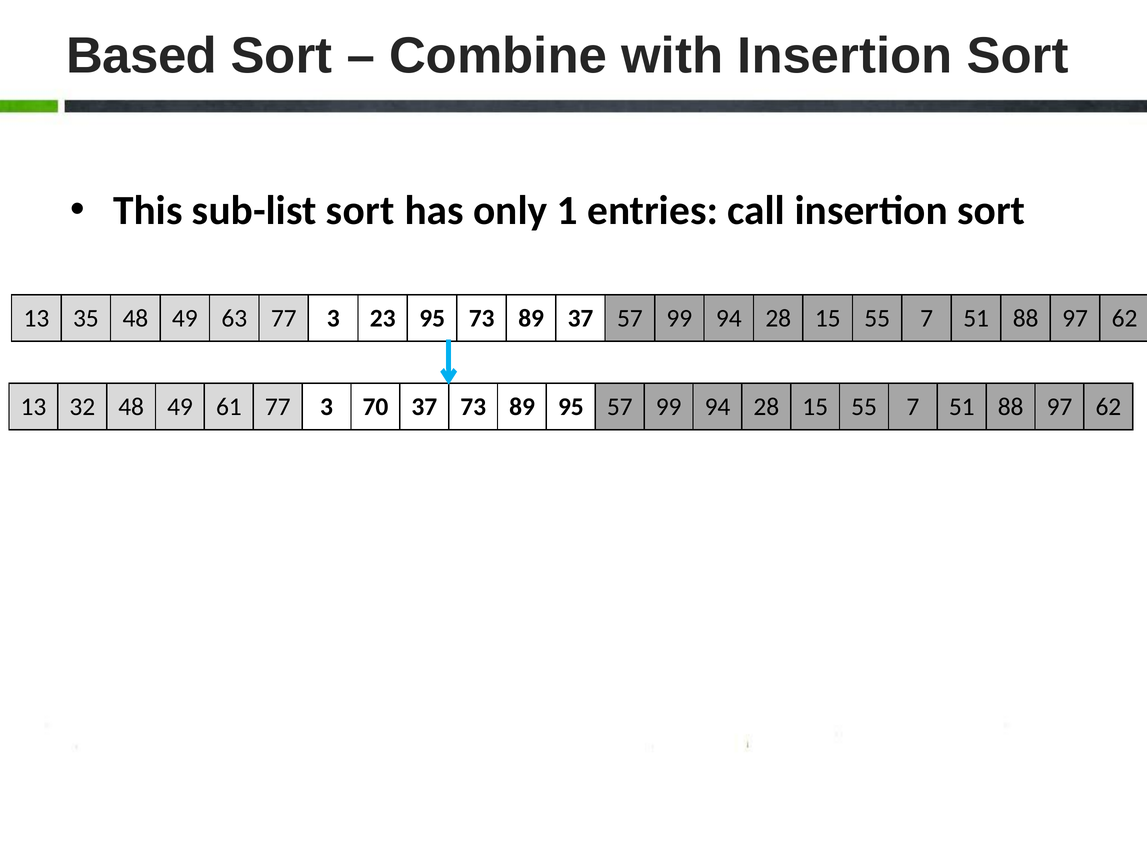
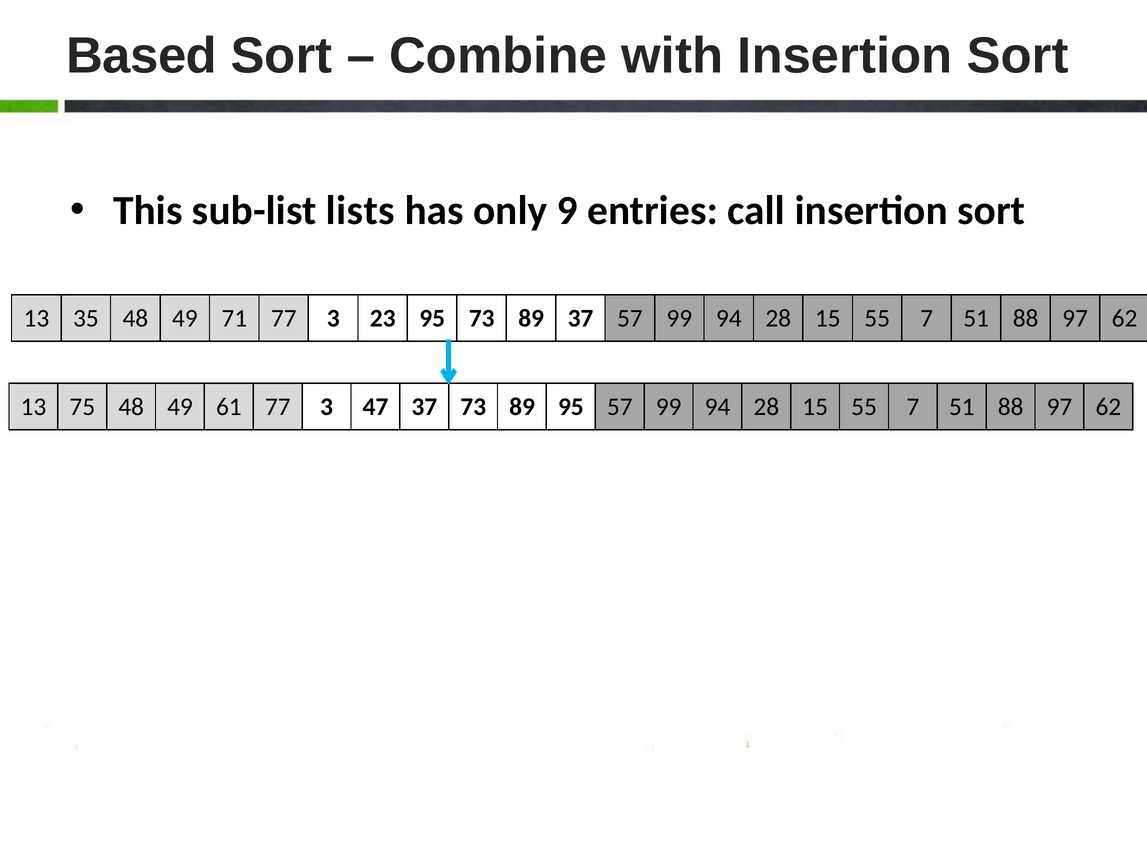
sub-list sort: sort -> lists
1: 1 -> 9
63: 63 -> 71
32: 32 -> 75
70: 70 -> 47
